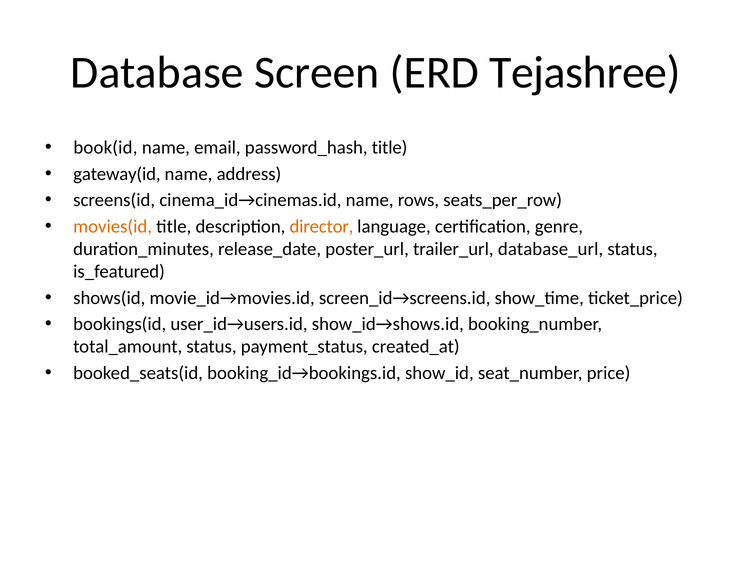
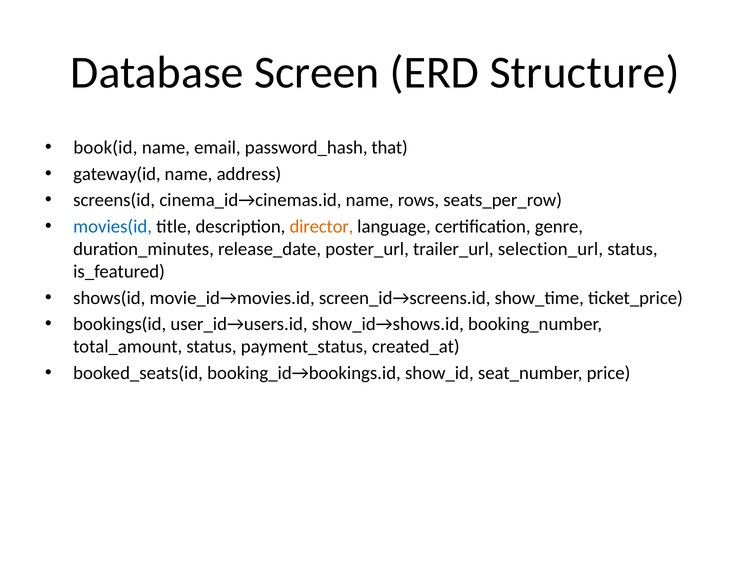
Tejashree: Tejashree -> Structure
password_hash title: title -> that
movies(id colour: orange -> blue
database_url: database_url -> selection_url
